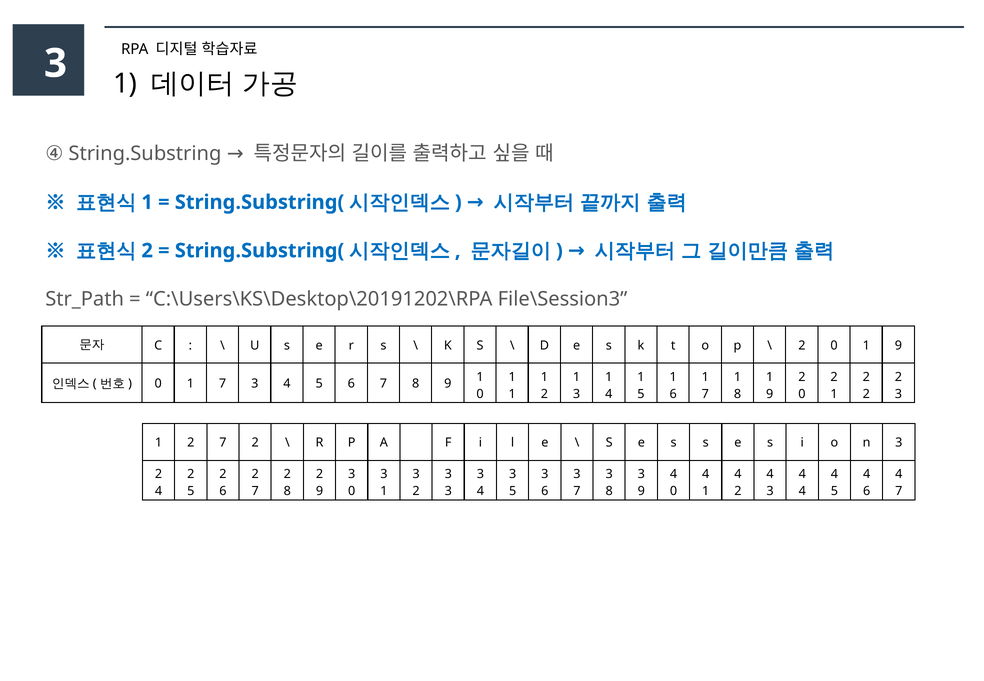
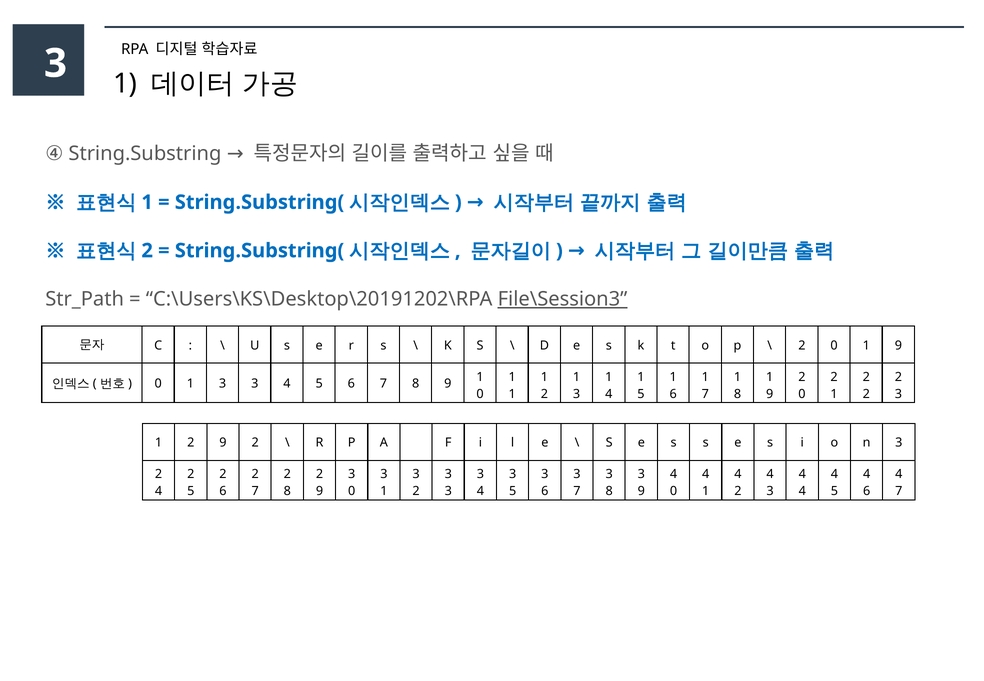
File\Session3 underline: none -> present
0 1 7: 7 -> 3
1 2 7: 7 -> 9
